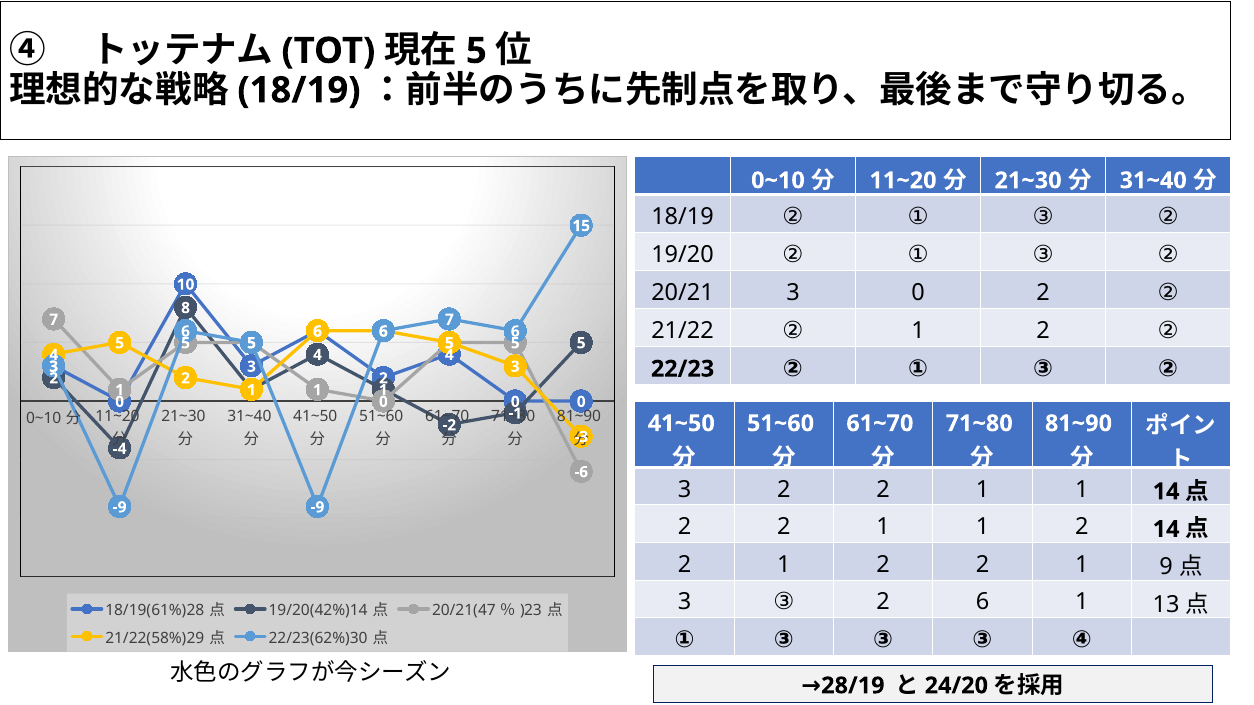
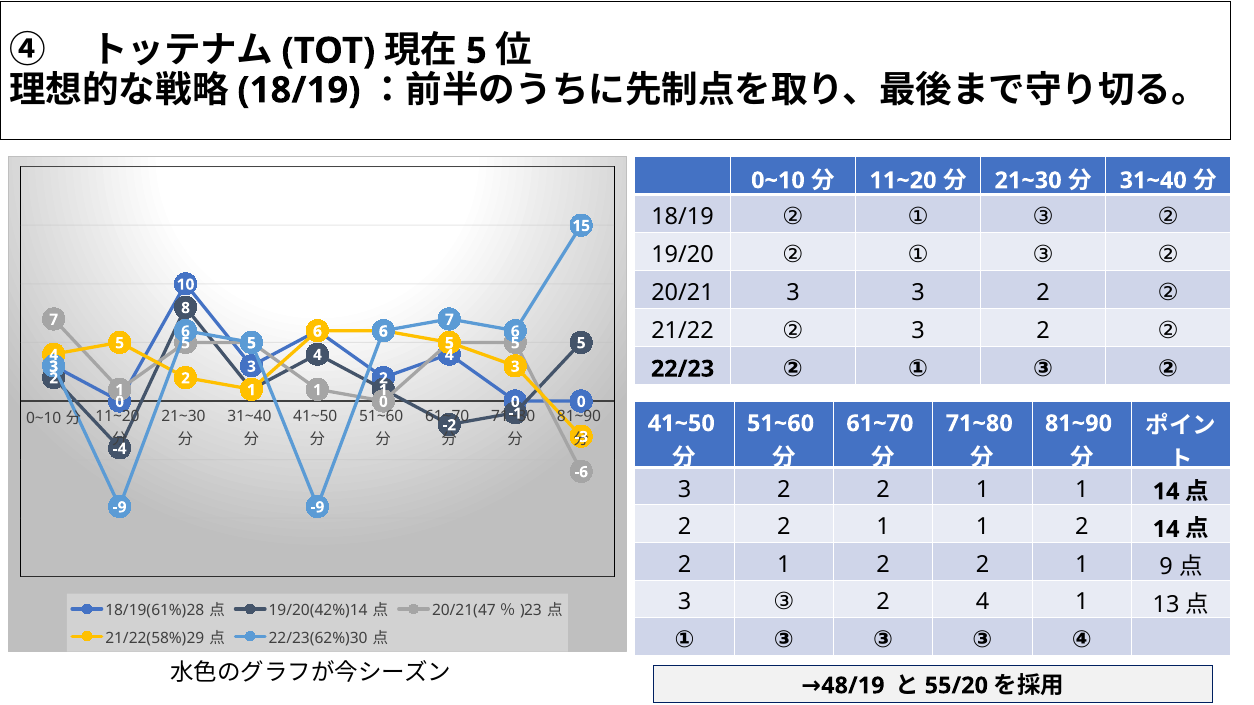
0 at (918, 293): 0 -> 3
② 1: 1 -> 3
③ 2 6: 6 -> 4
28/19: 28/19 -> 48/19
24/20: 24/20 -> 55/20
